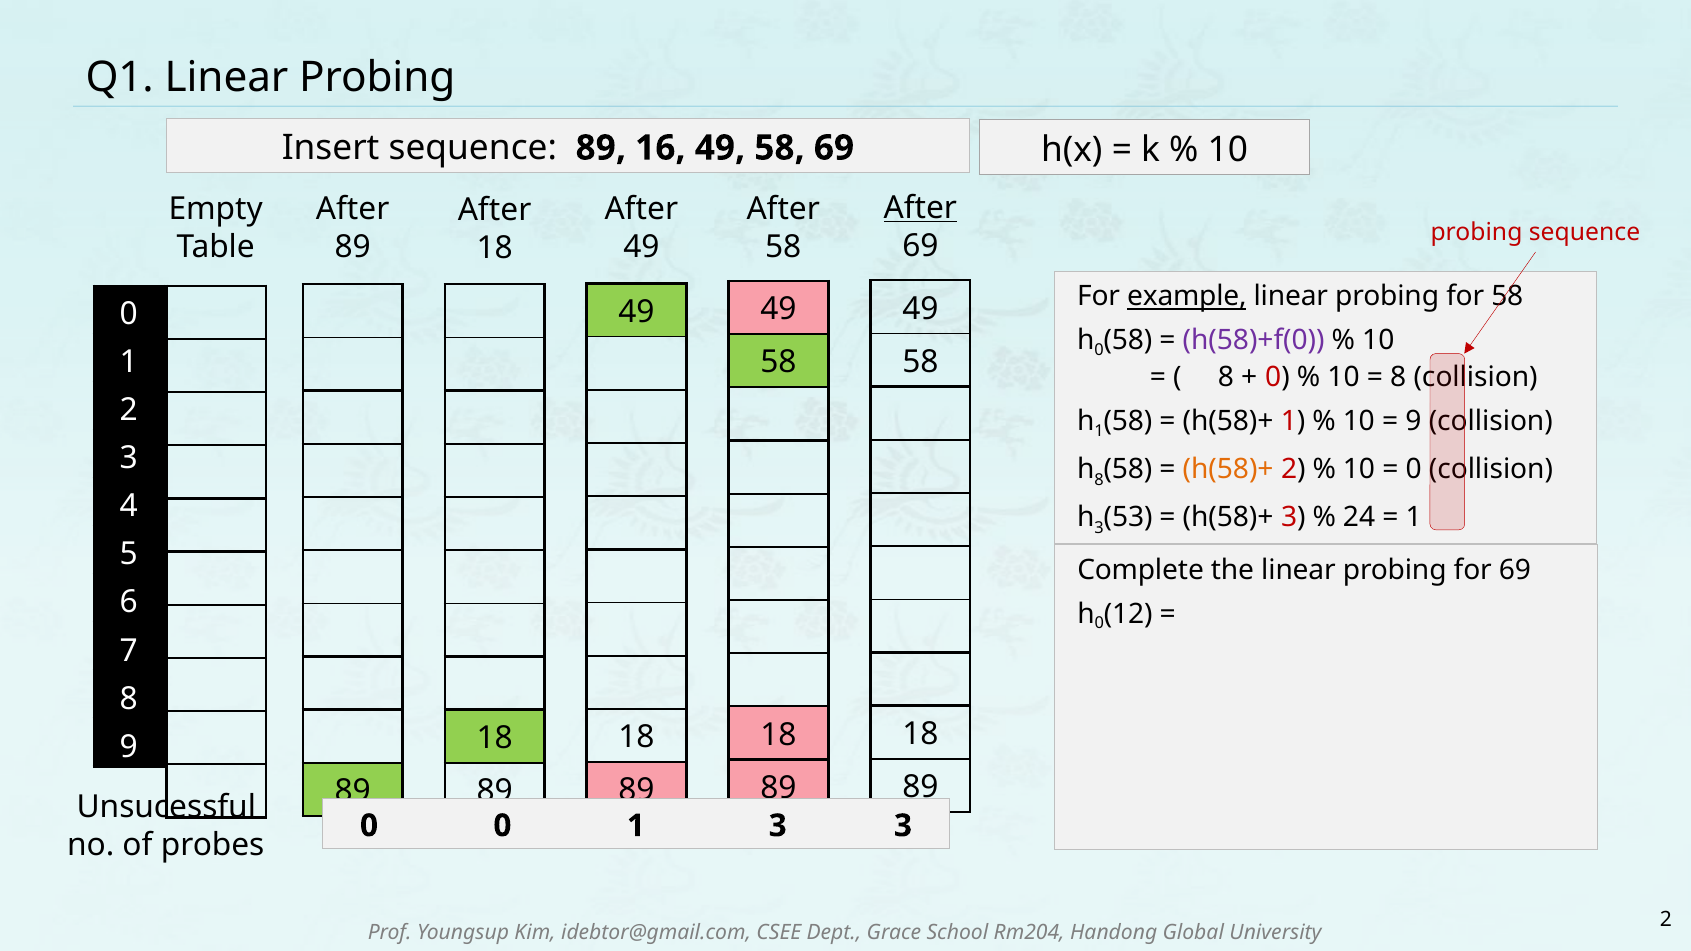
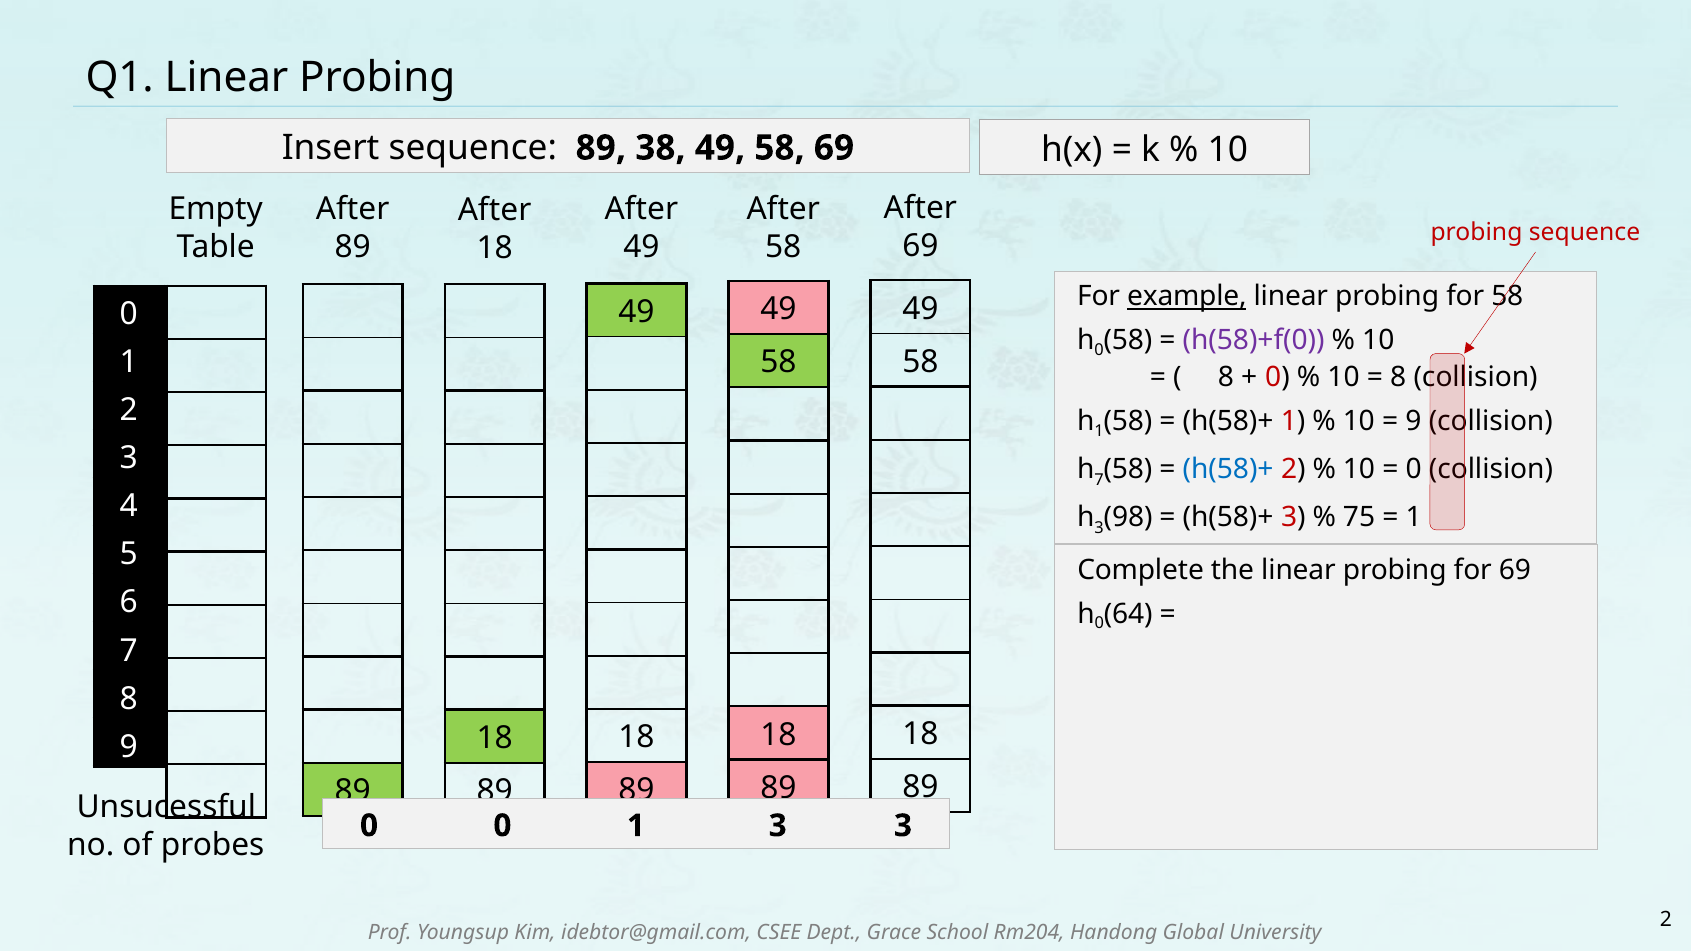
16: 16 -> 38
After at (920, 208) underline: present -> none
8 at (1099, 480): 8 -> 7
h(58)+ at (1228, 469) colour: orange -> blue
53: 53 -> 98
24: 24 -> 75
12: 12 -> 64
